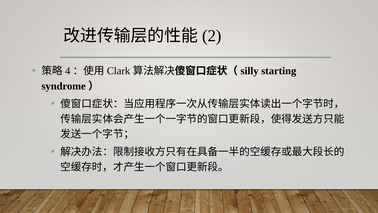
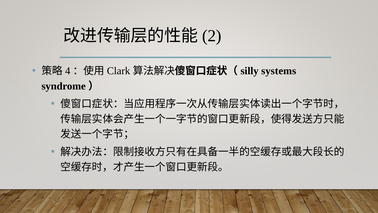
starting: starting -> systems
